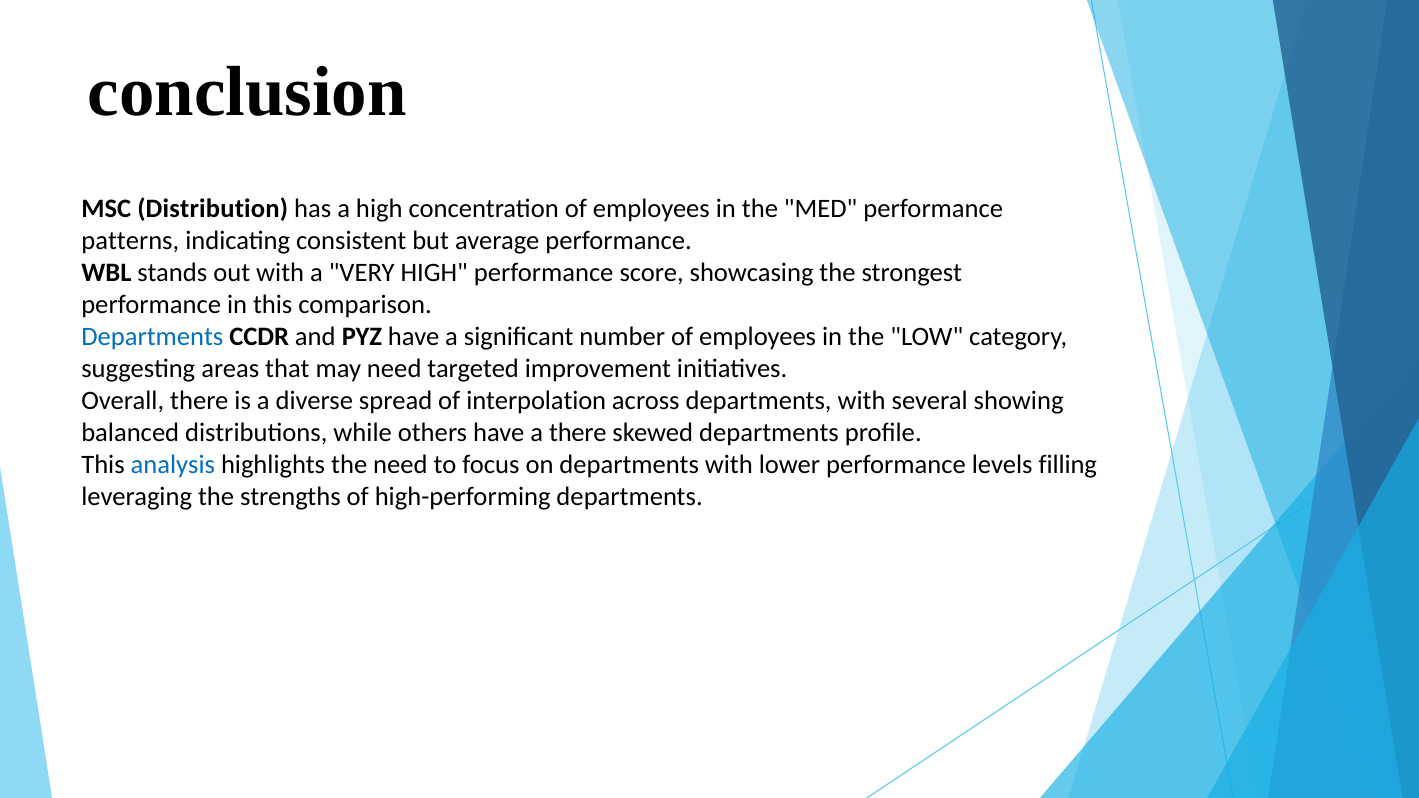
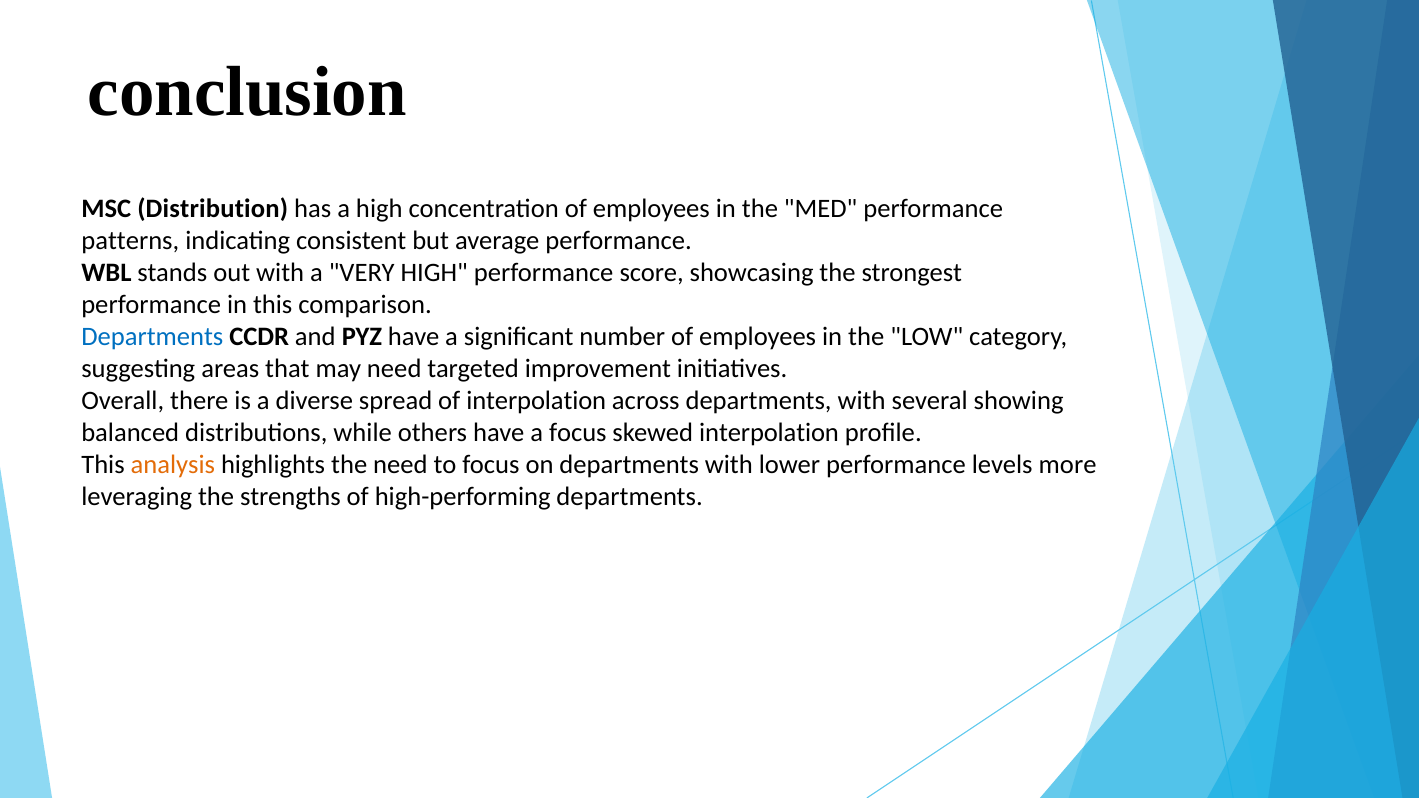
a there: there -> focus
skewed departments: departments -> interpolation
analysis colour: blue -> orange
filling: filling -> more
